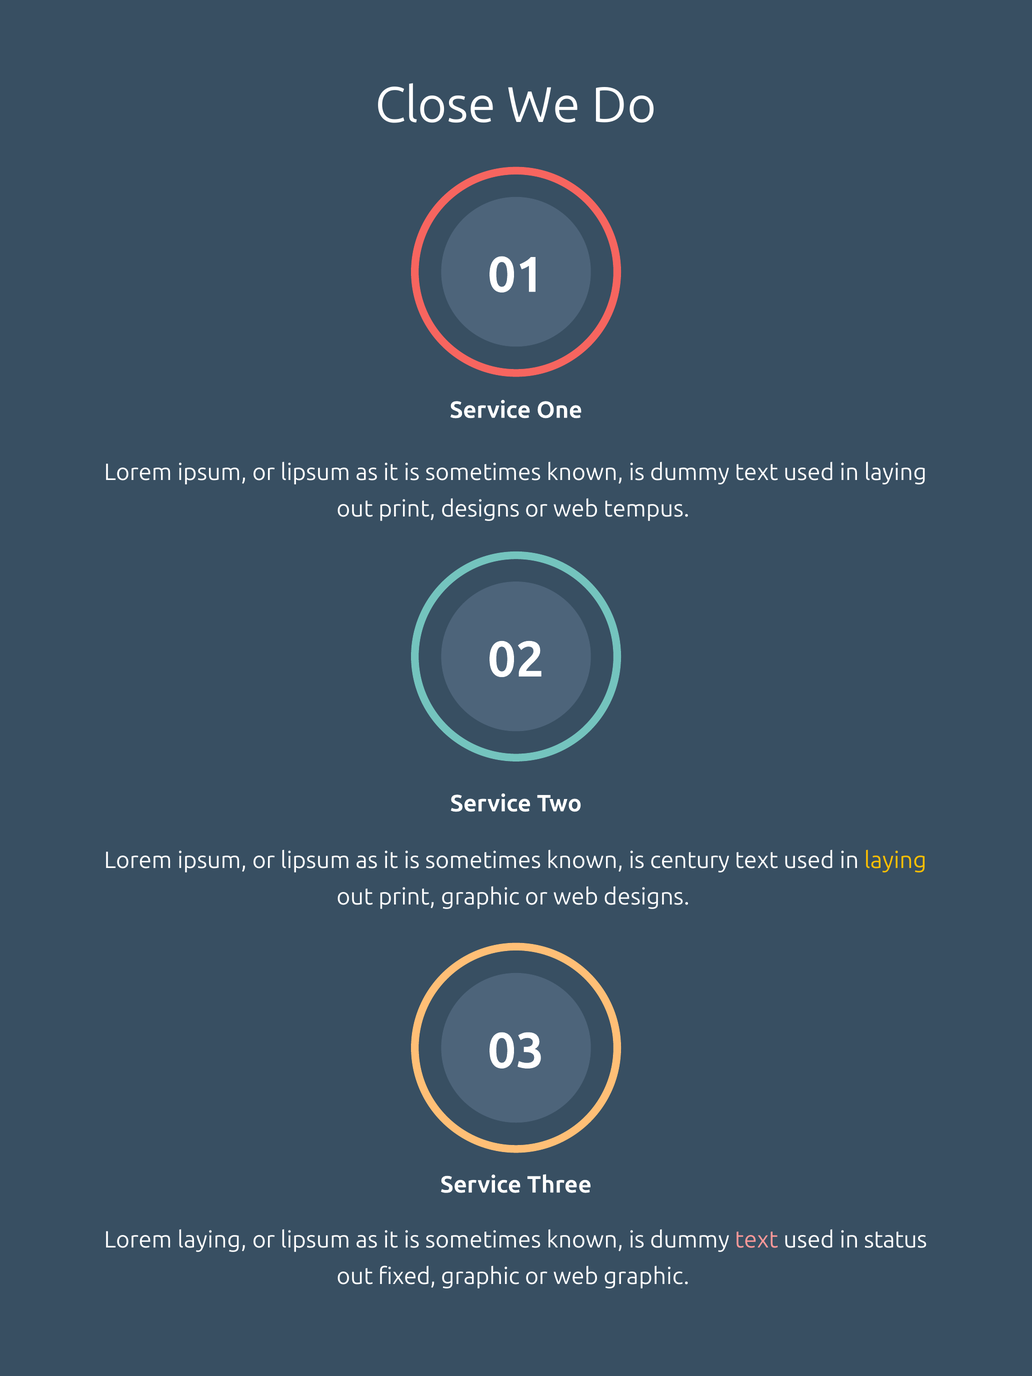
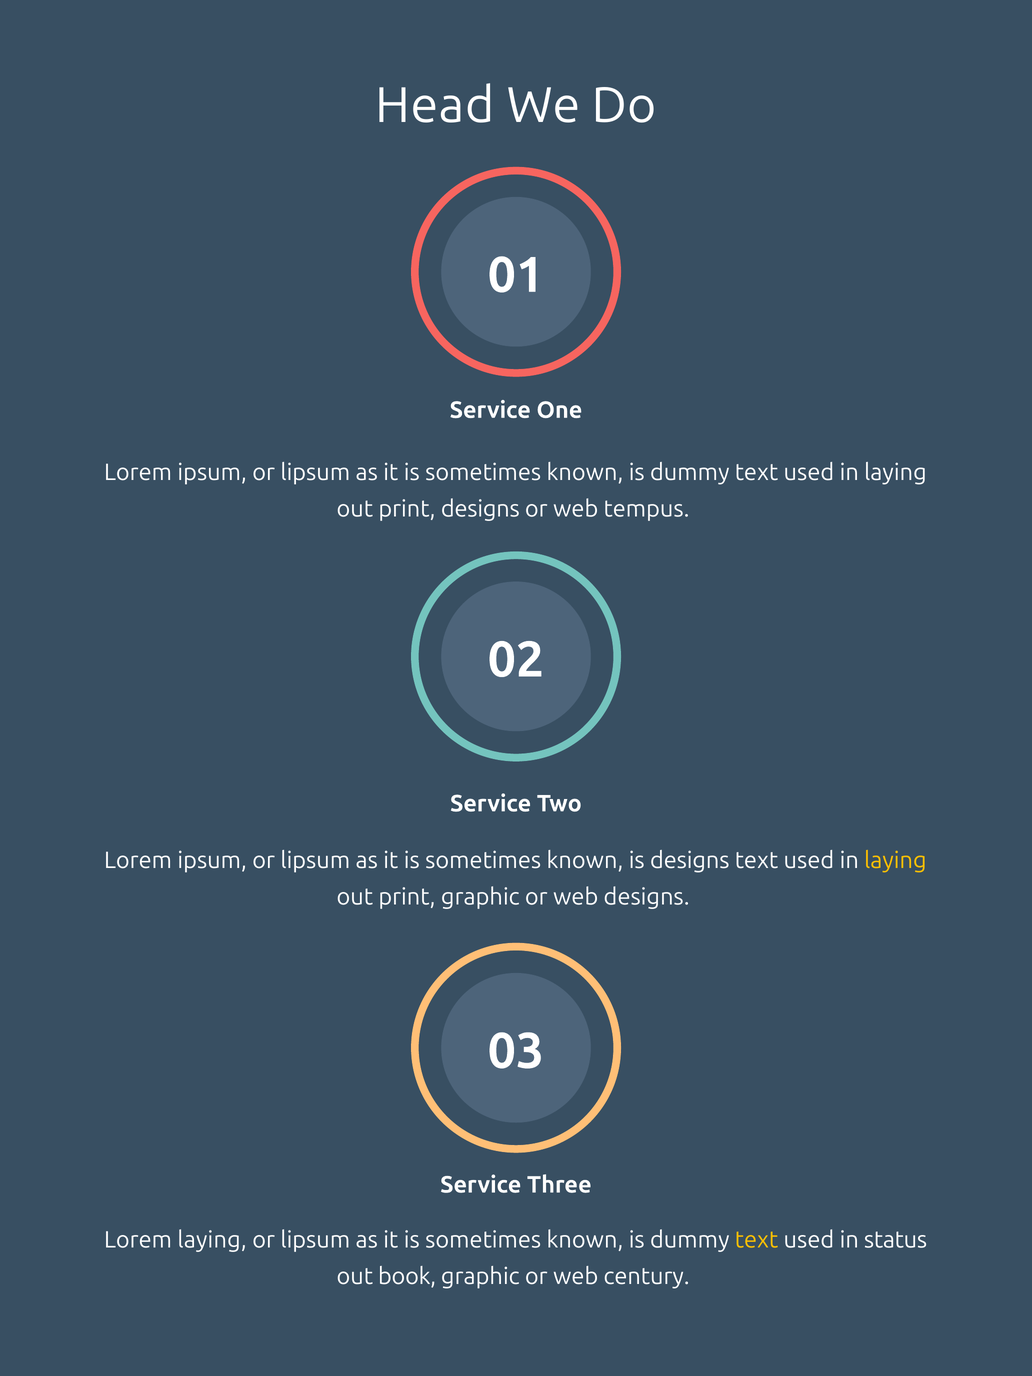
Close: Close -> Head
is century: century -> designs
text at (757, 1240) colour: pink -> yellow
fixed: fixed -> book
web graphic: graphic -> century
